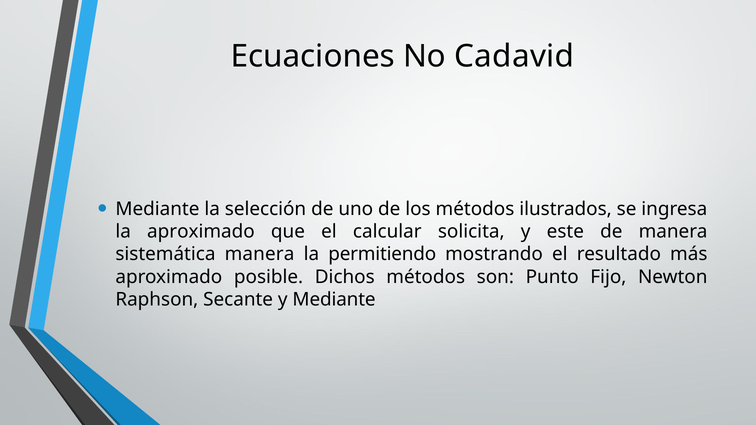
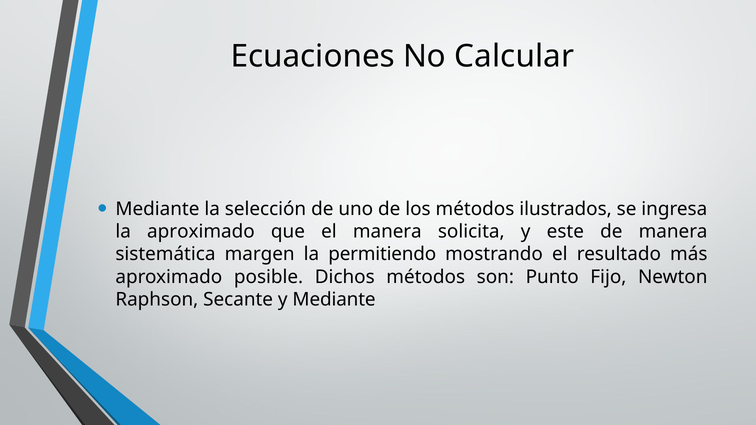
Cadavid: Cadavid -> Calcular
el calcular: calcular -> manera
sistemática manera: manera -> margen
